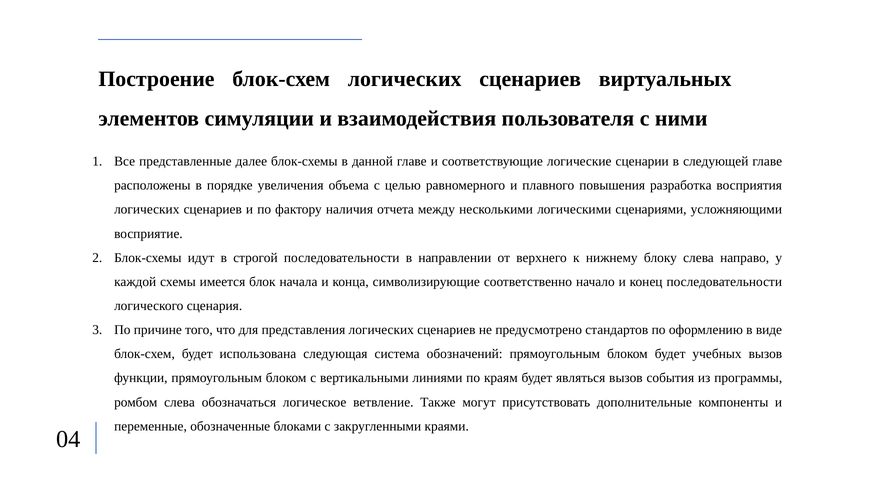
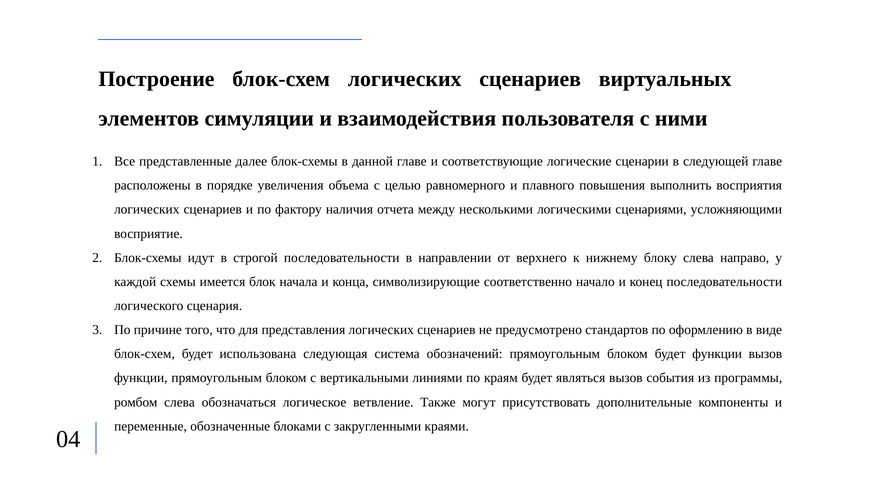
разработка: разработка -> выполнить
будет учебных: учебных -> функции
